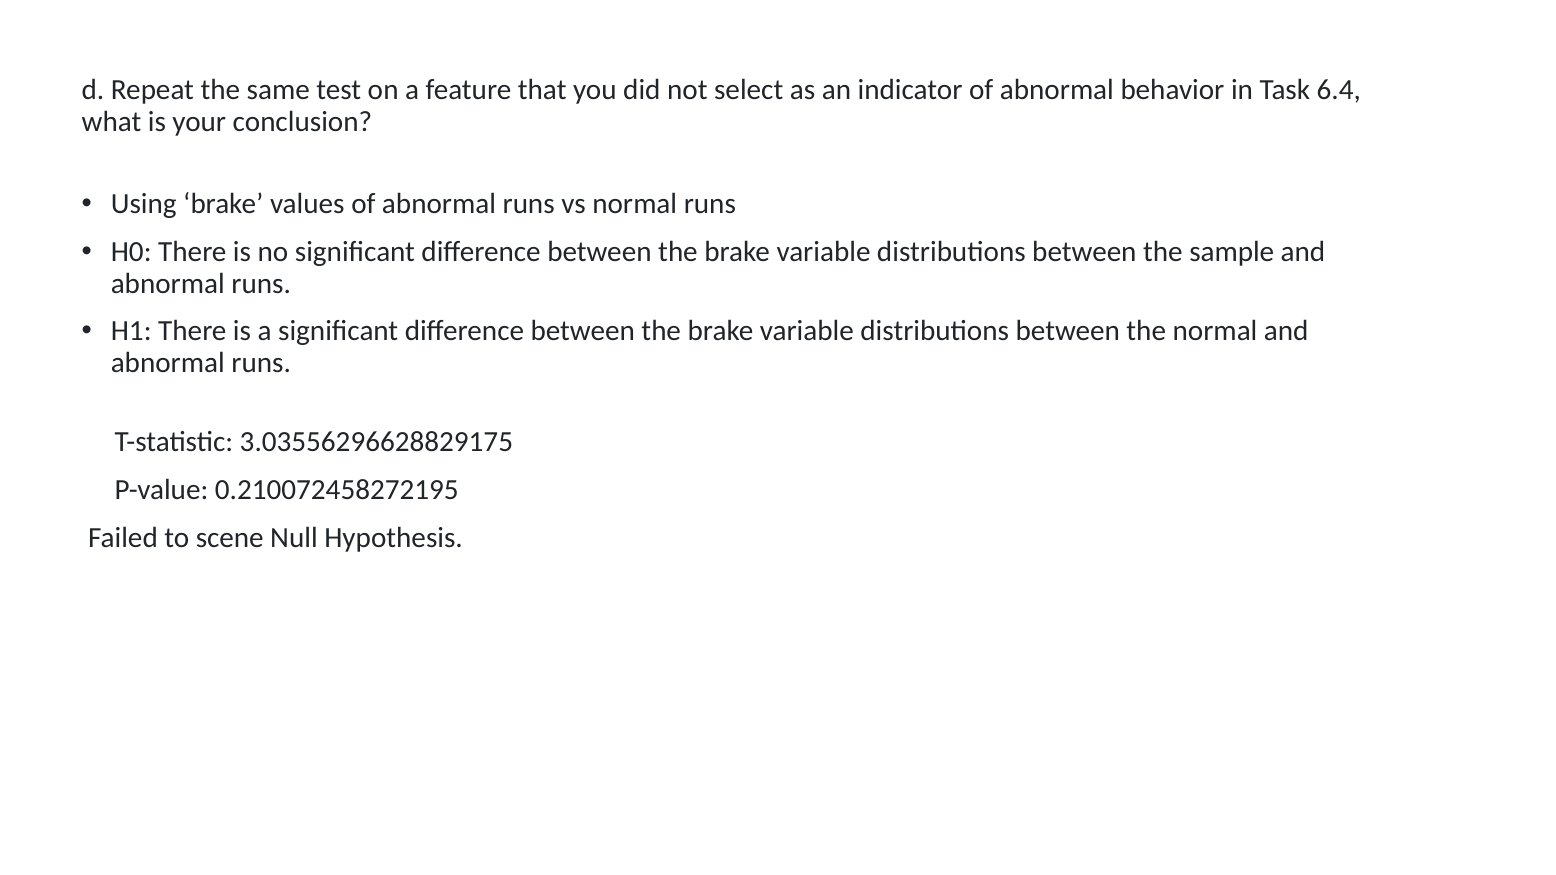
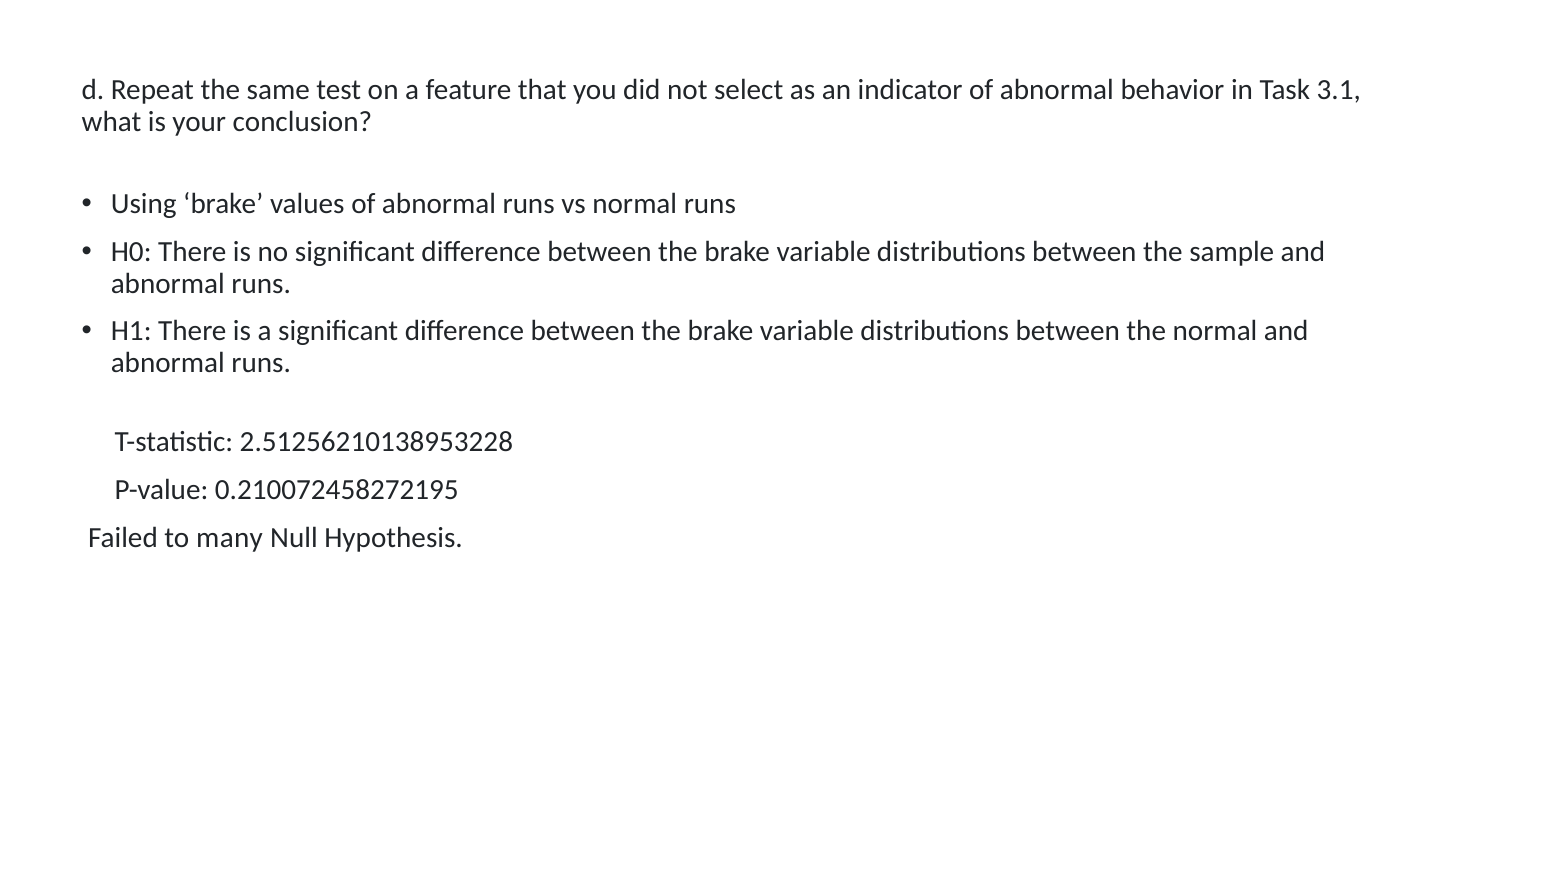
6.4: 6.4 -> 3.1
3.03556296628829175: 3.03556296628829175 -> 2.51256210138953228
scene: scene -> many
